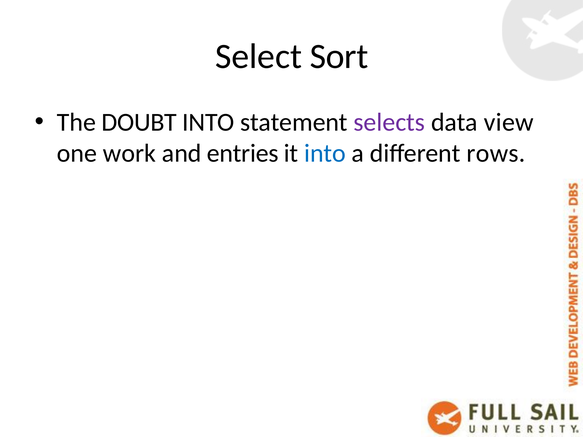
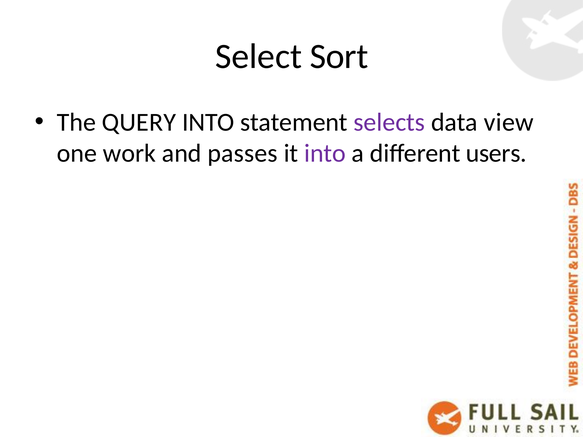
DOUBT: DOUBT -> QUERY
entries: entries -> passes
into at (325, 153) colour: blue -> purple
rows: rows -> users
